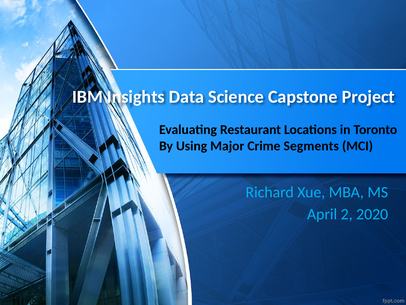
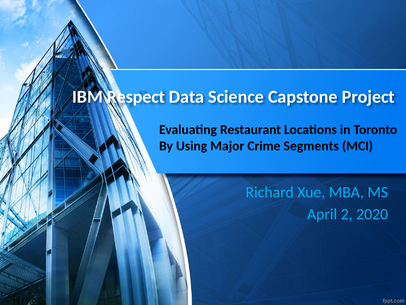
Insights: Insights -> Respect
